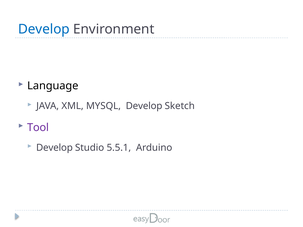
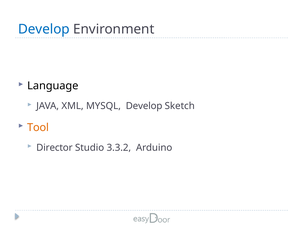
Tool colour: purple -> orange
Develop at (54, 148): Develop -> Director
5.5.1: 5.5.1 -> 3.3.2
